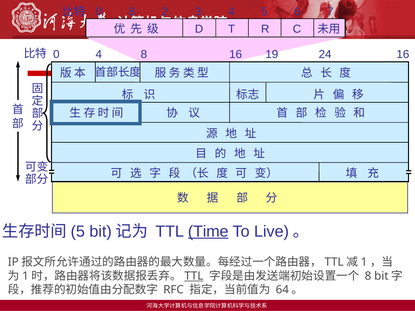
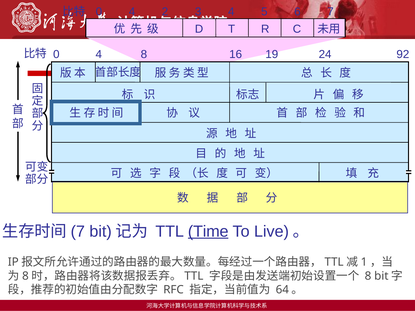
8 at (132, 12): 8 -> 4
24 16: 16 -> 92
5 at (78, 232): 5 -> 7
1 at (25, 276): 1 -> 8
TTL at (194, 276) underline: present -> none
